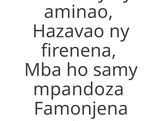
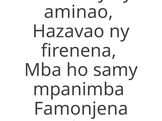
mpandoza: mpandoza -> mpanimba
